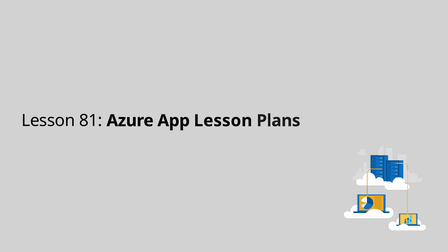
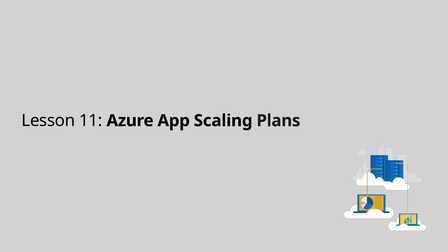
81: 81 -> 11
App Lesson: Lesson -> Scaling
